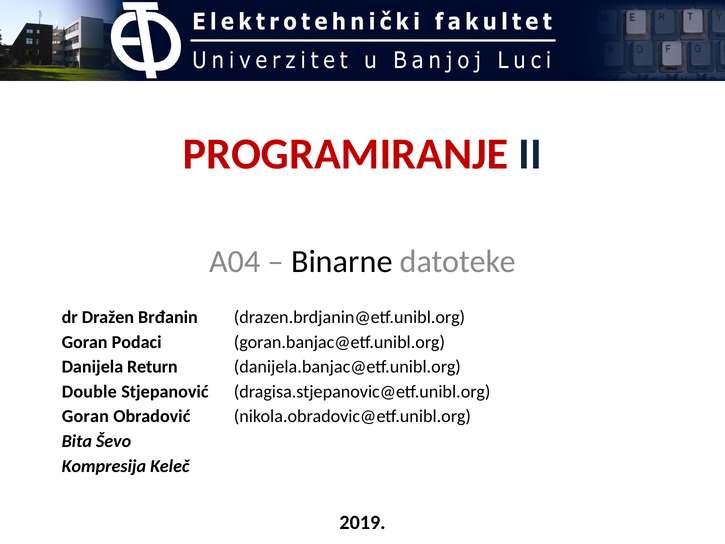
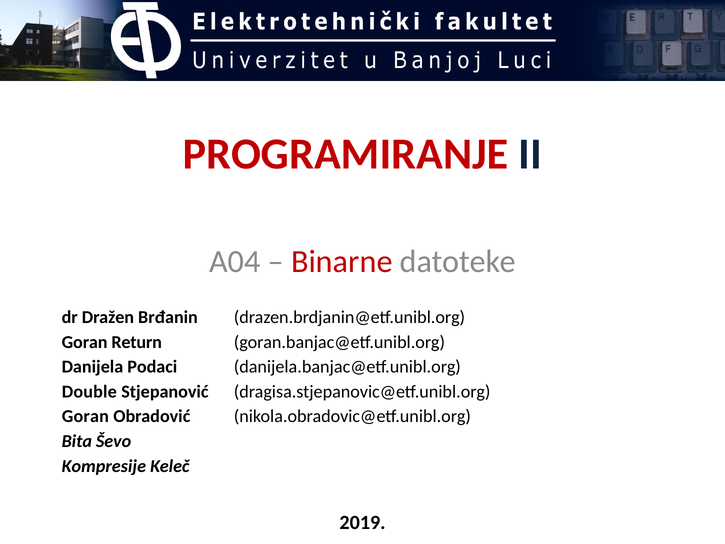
Binarne colour: black -> red
Podaci: Podaci -> Return
Return: Return -> Podaci
Kompresija: Kompresija -> Kompresije
